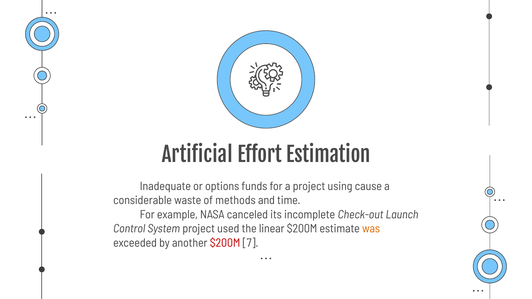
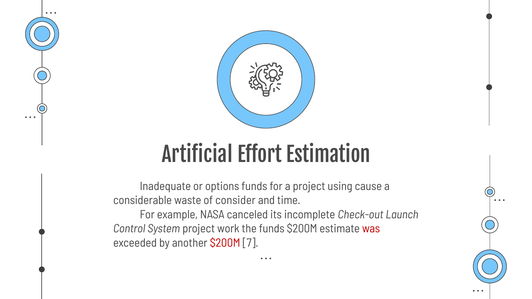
methods: methods -> consider
used: used -> work
the linear: linear -> funds
was colour: orange -> red
